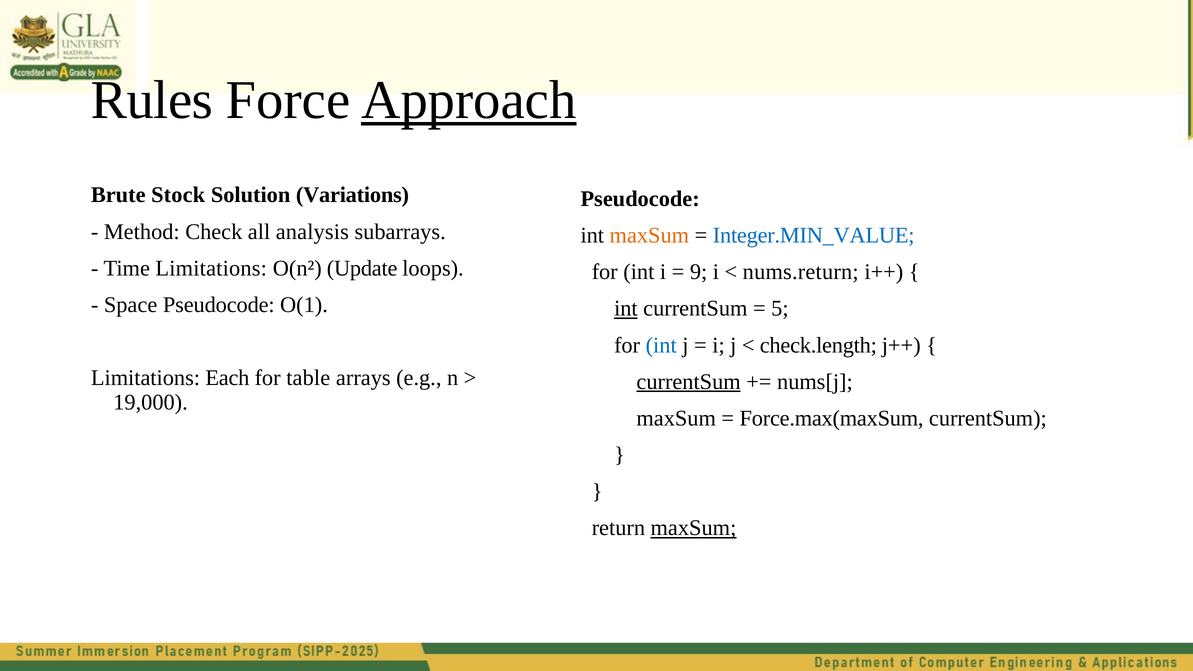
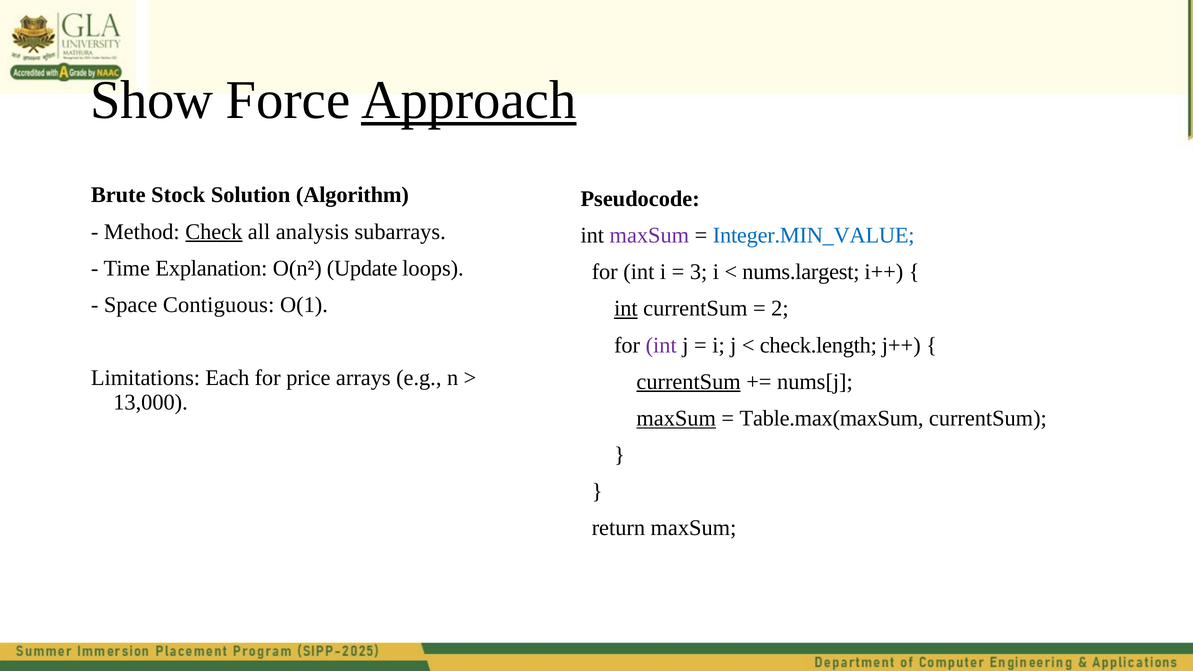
Rules: Rules -> Show
Variations: Variations -> Algorithm
Check underline: none -> present
maxSum at (649, 235) colour: orange -> purple
Time Limitations: Limitations -> Explanation
9: 9 -> 3
nums.return: nums.return -> nums.largest
Space Pseudocode: Pseudocode -> Contiguous
5: 5 -> 2
int at (661, 345) colour: blue -> purple
table: table -> price
19,000: 19,000 -> 13,000
maxSum at (676, 418) underline: none -> present
Force.max(maxSum: Force.max(maxSum -> Table.max(maxSum
maxSum at (693, 528) underline: present -> none
